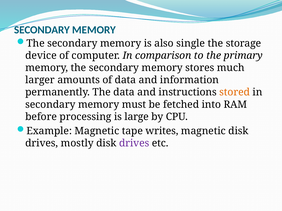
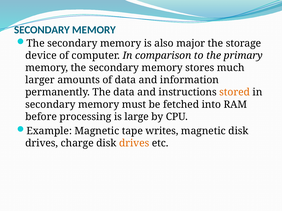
single: single -> major
mostly: mostly -> charge
drives at (134, 143) colour: purple -> orange
